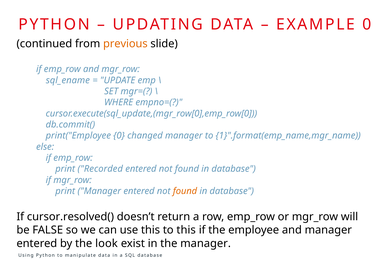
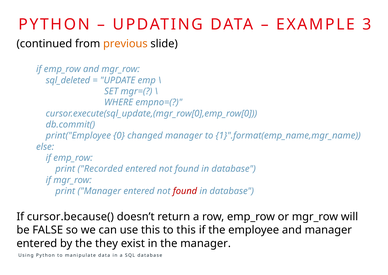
EXAMPLE 0: 0 -> 3
sql_ename: sql_ename -> sql_deleted
found at (185, 191) colour: orange -> red
cursor.resolved(: cursor.resolved( -> cursor.because(
look: look -> they
